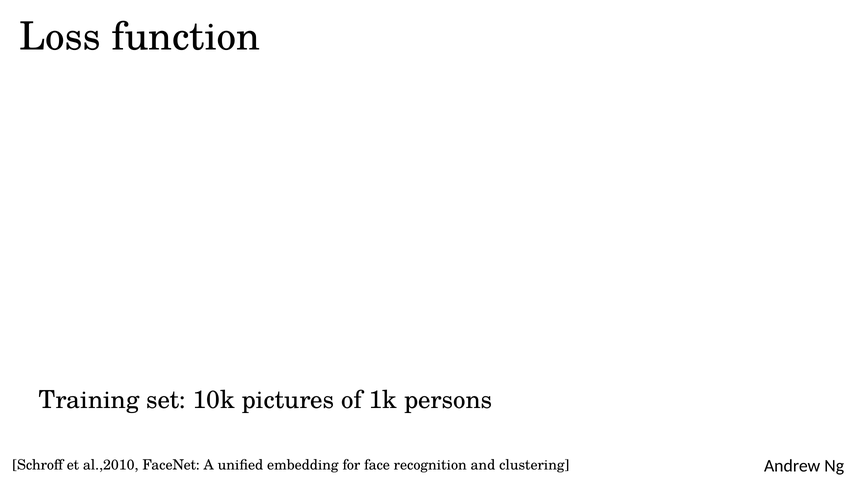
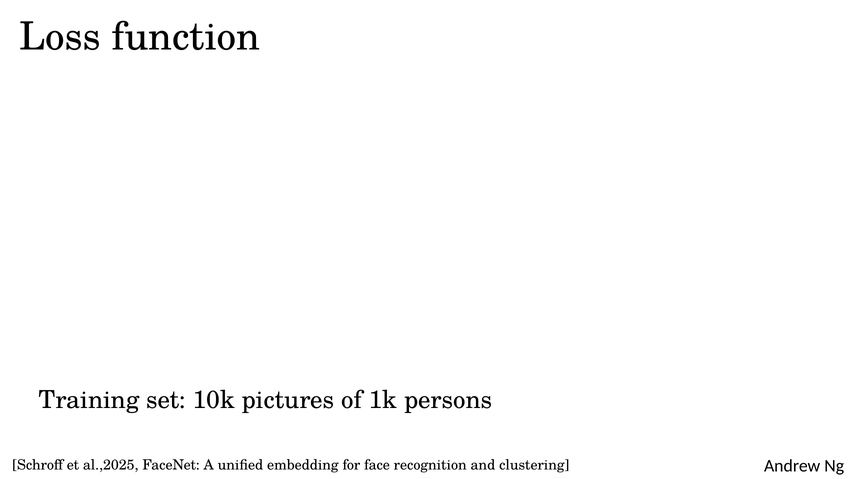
al.,2010: al.,2010 -> al.,2025
